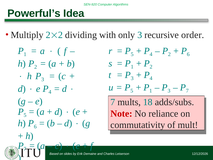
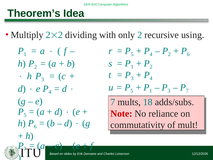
Powerful’s: Powerful’s -> Theorem’s
only 3: 3 -> 2
order: order -> using
